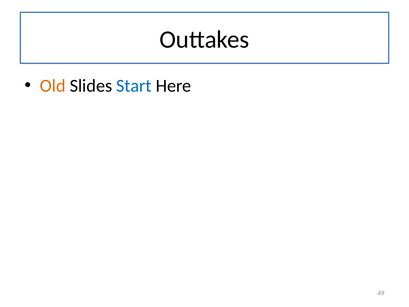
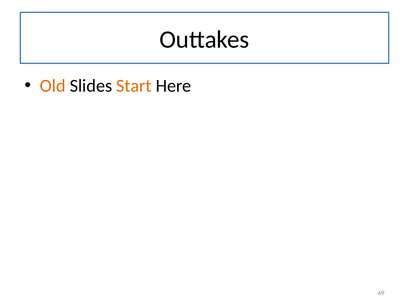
Start colour: blue -> orange
